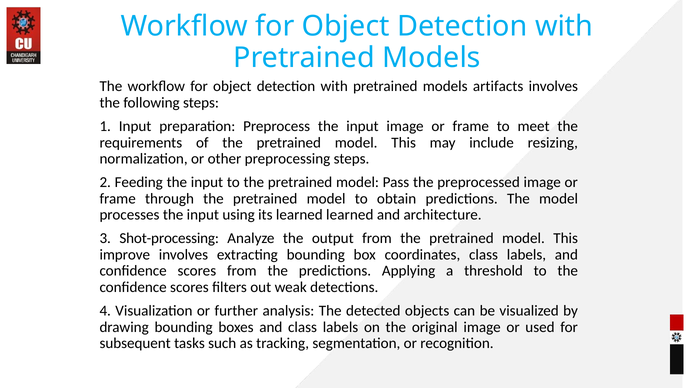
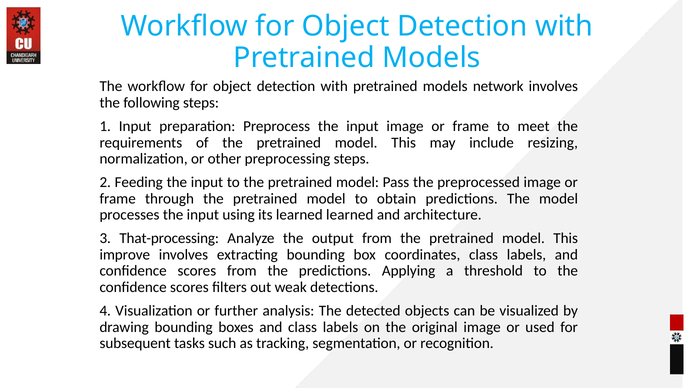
artifacts: artifacts -> network
Shot-processing: Shot-processing -> That-processing
